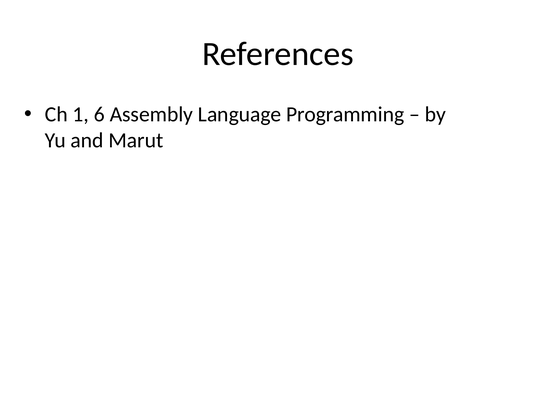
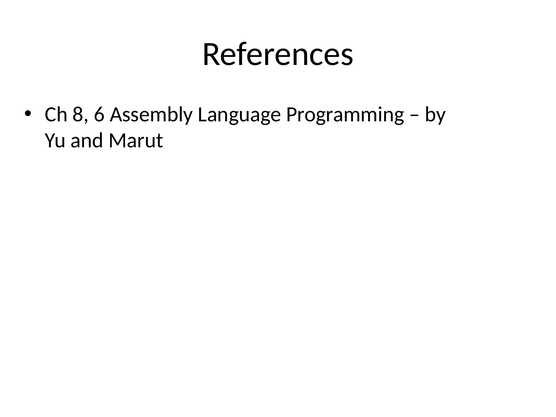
1: 1 -> 8
